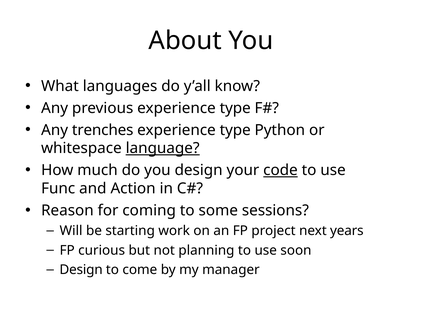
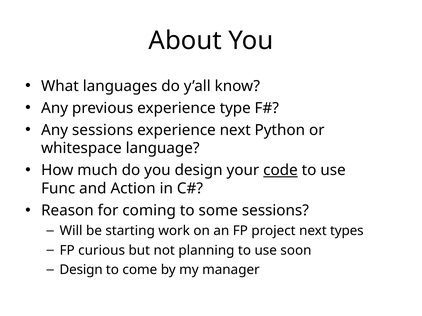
Any trenches: trenches -> sessions
type at (235, 130): type -> next
language underline: present -> none
years: years -> types
